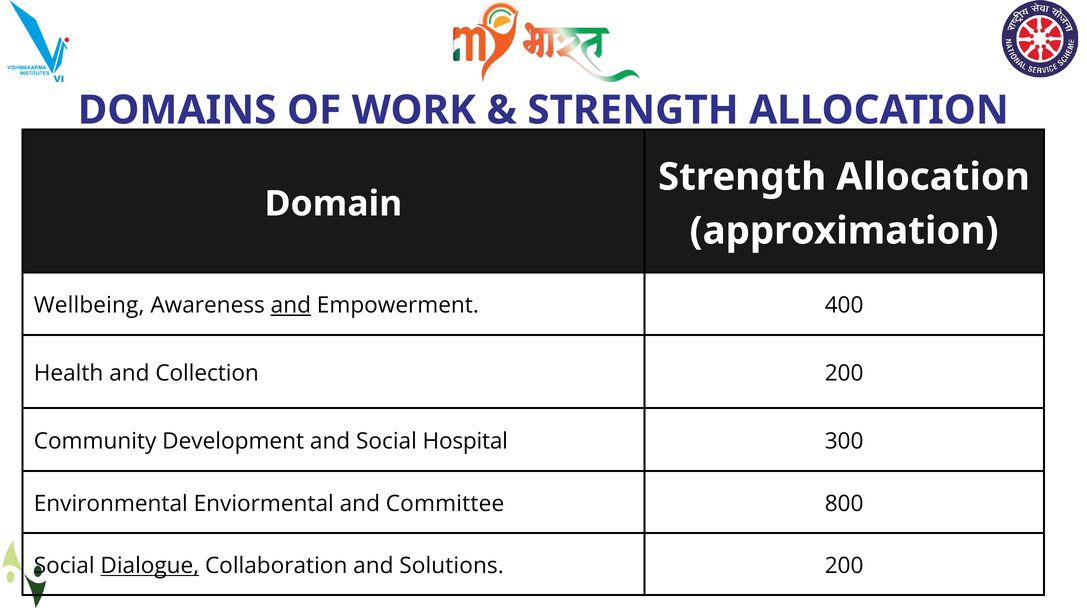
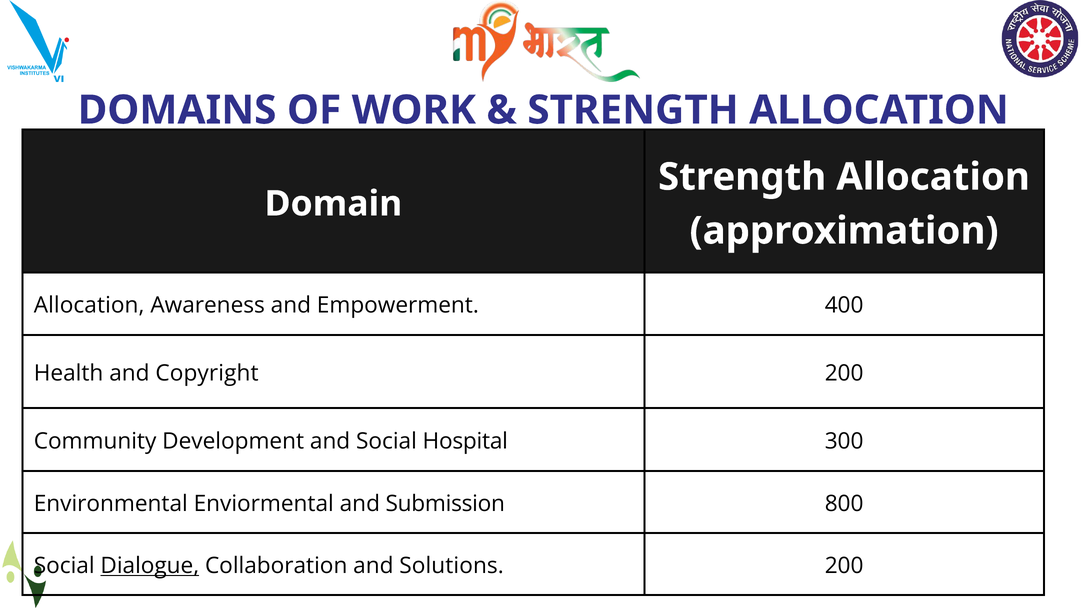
Wellbeing at (89, 306): Wellbeing -> Allocation
and at (291, 306) underline: present -> none
Collection: Collection -> Copyright
Committee: Committee -> Submission
